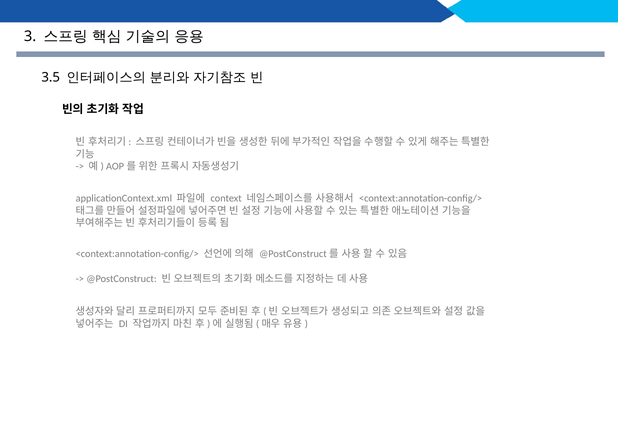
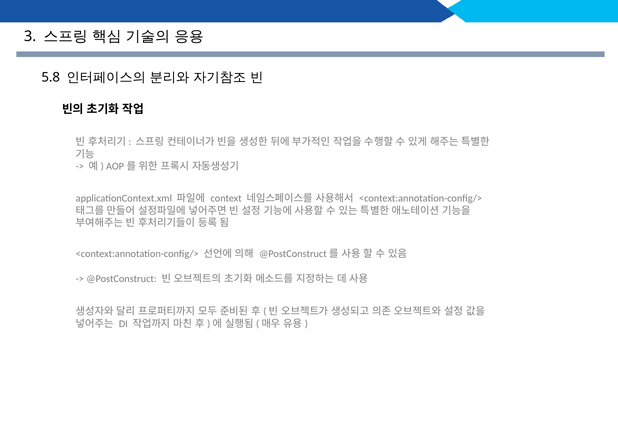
3.5: 3.5 -> 5.8
